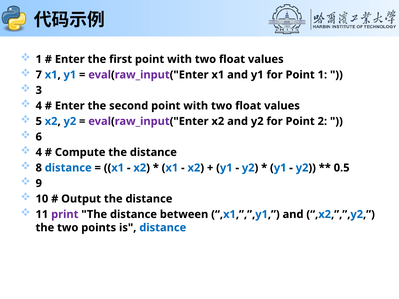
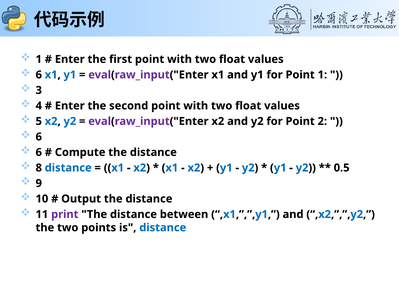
7 at (39, 75): 7 -> 6
4 at (39, 152): 4 -> 6
